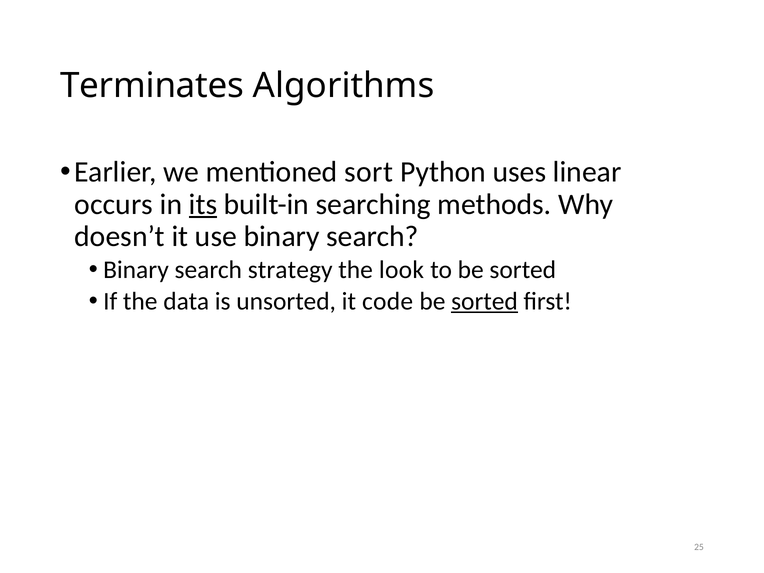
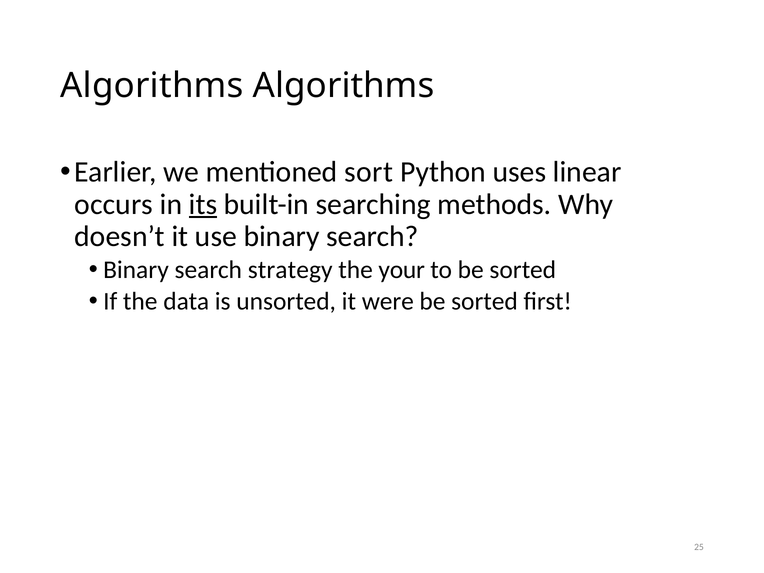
Terminates at (152, 86): Terminates -> Algorithms
look: look -> your
code: code -> were
sorted at (485, 301) underline: present -> none
